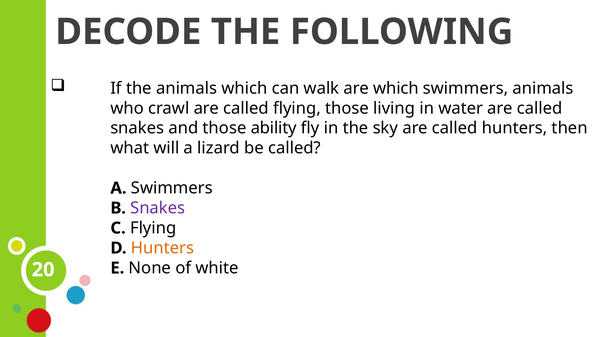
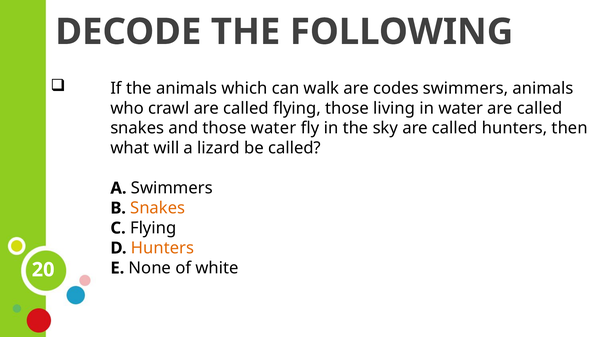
are which: which -> codes
those ability: ability -> water
Snakes at (158, 208) colour: purple -> orange
